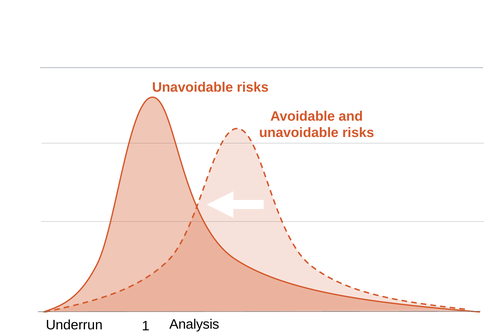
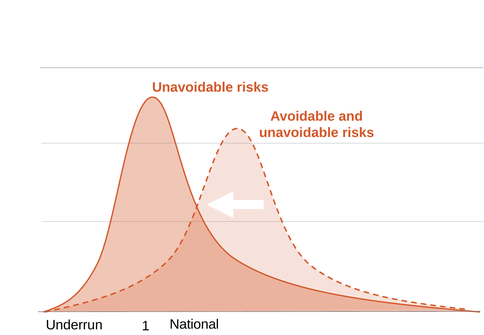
Analysis: Analysis -> National
